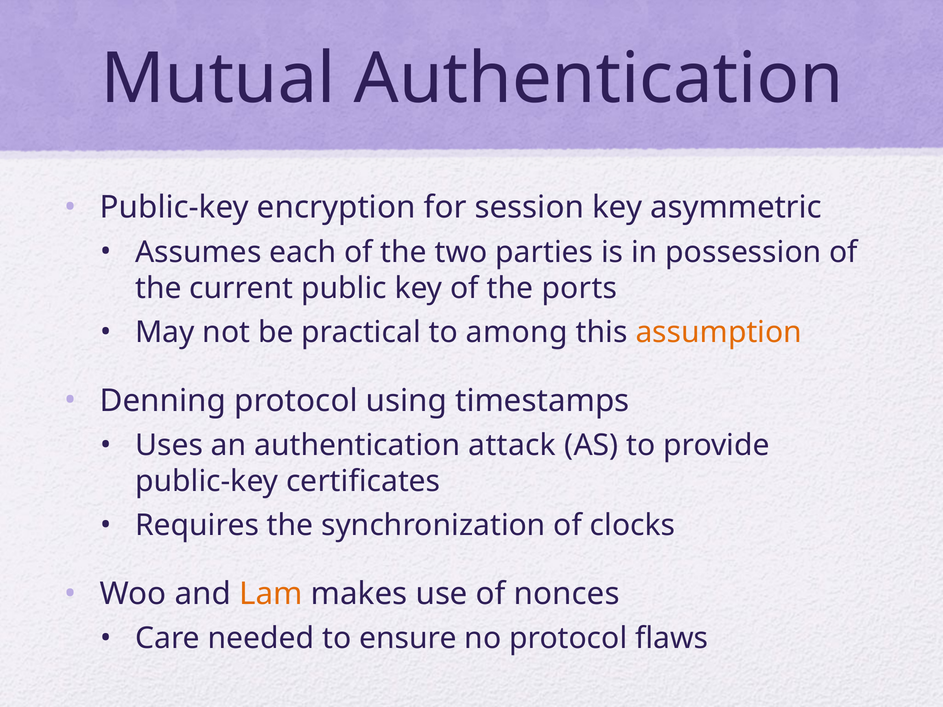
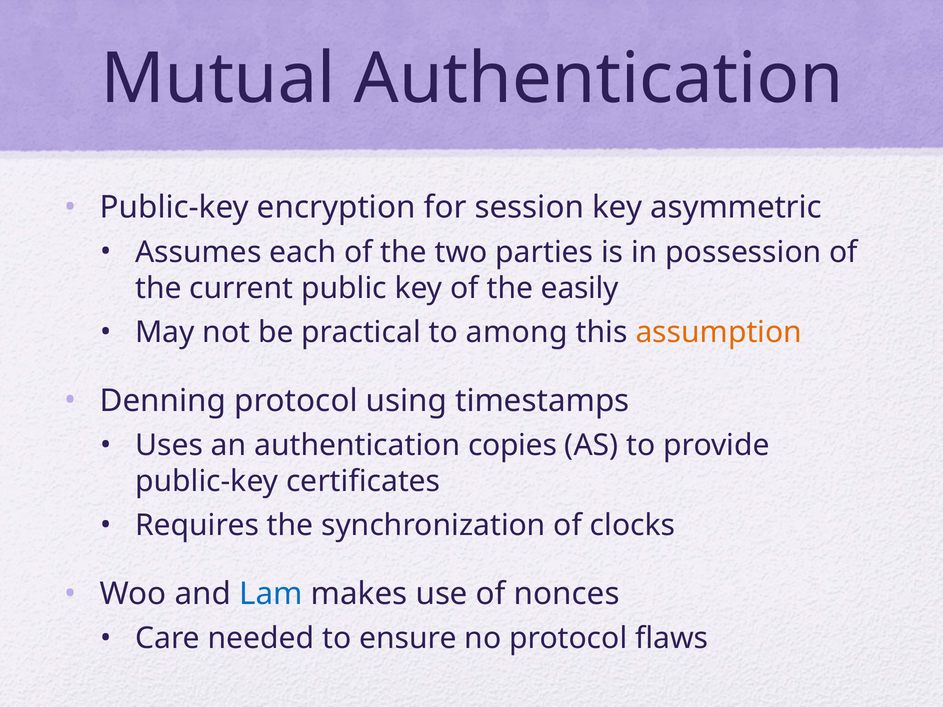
ports: ports -> easily
attack: attack -> copies
Lam colour: orange -> blue
